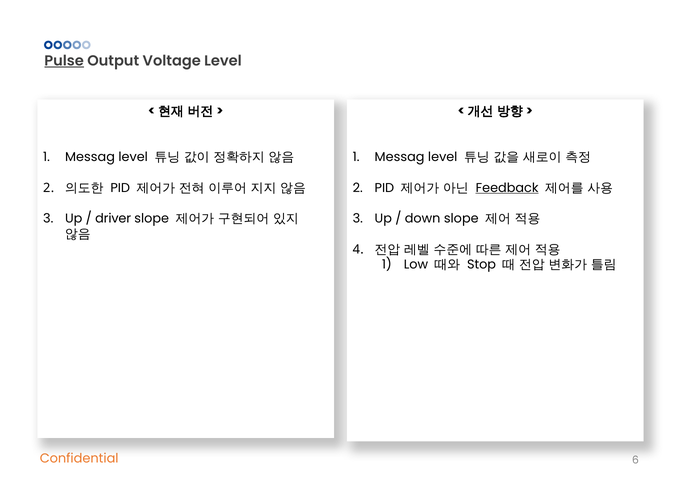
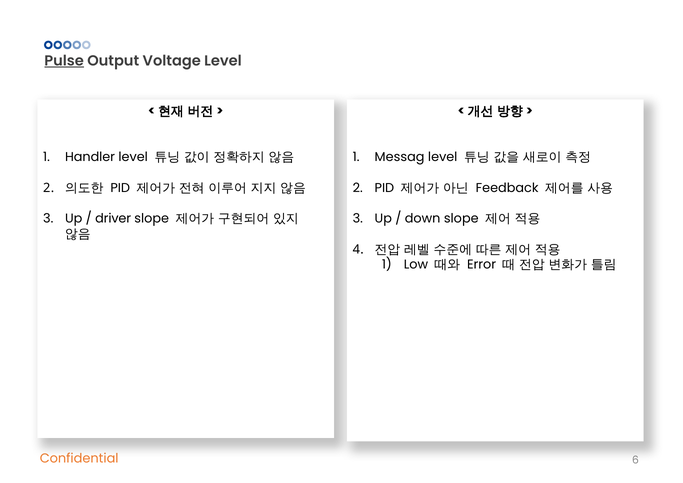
Messag at (90, 157): Messag -> Handler
Feedback underline: present -> none
Stop: Stop -> Error
